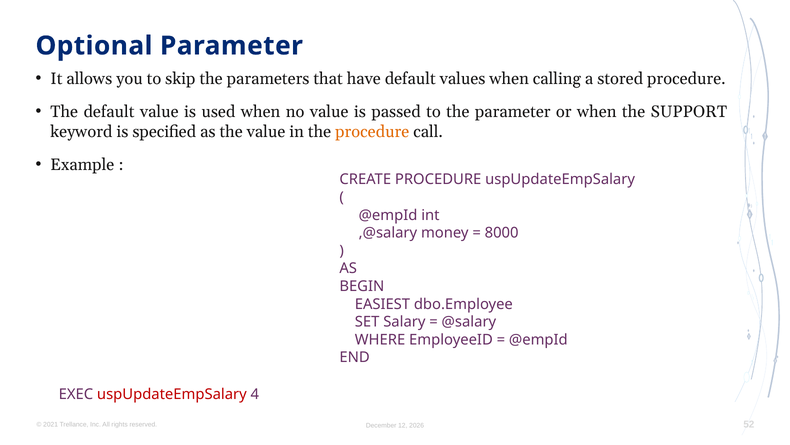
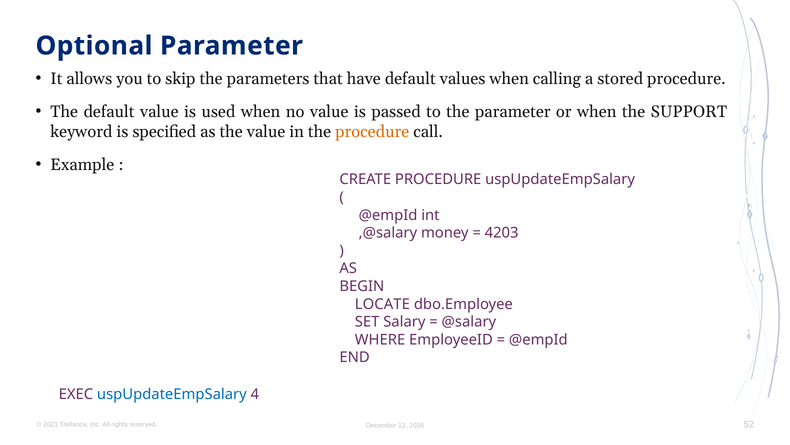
8000: 8000 -> 4203
EASIEST: EASIEST -> LOCATE
uspUpdateEmpSalary at (172, 394) colour: red -> blue
